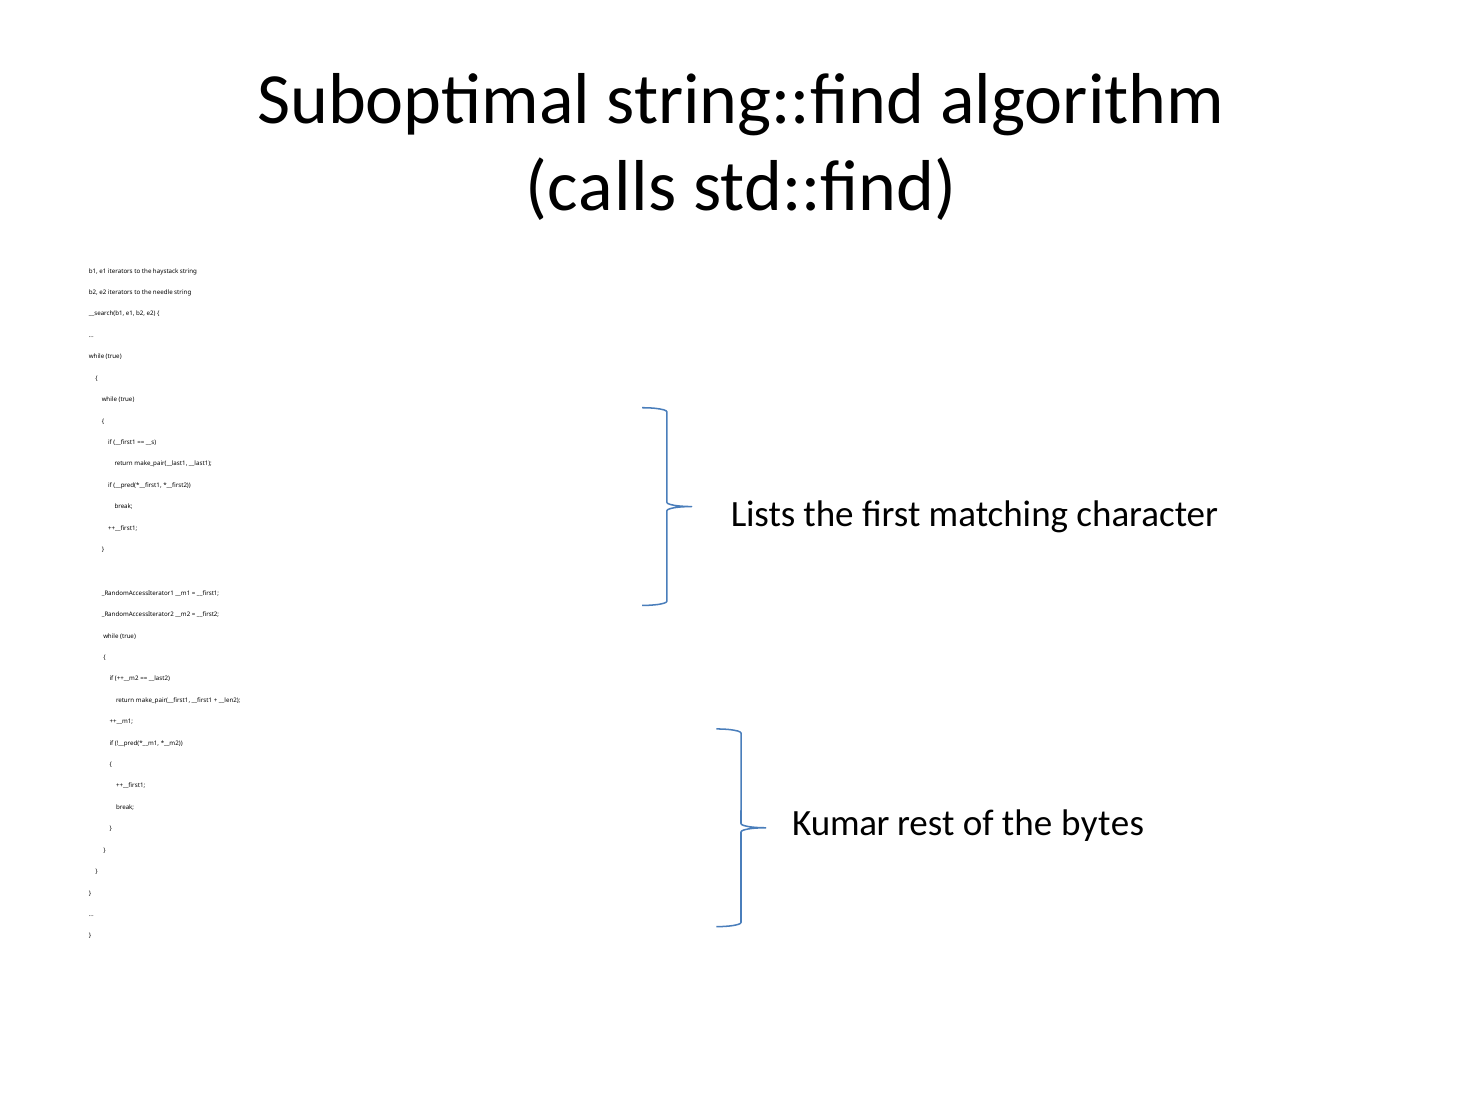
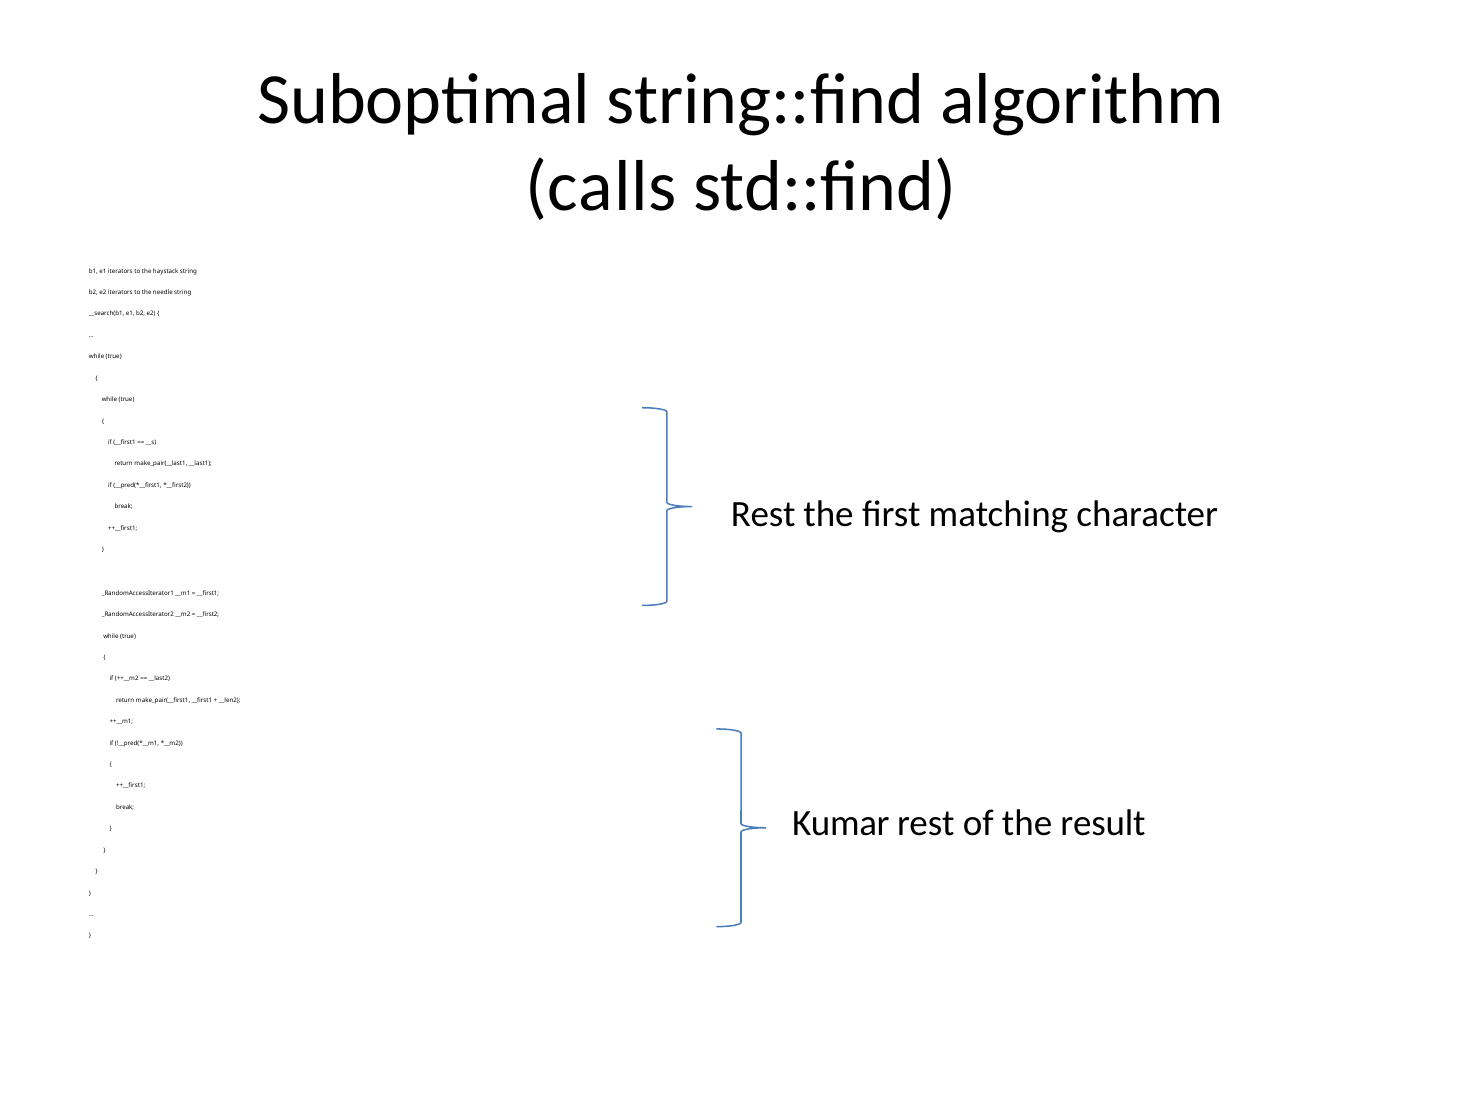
Lists at (763, 514): Lists -> Rest
bytes: bytes -> result
